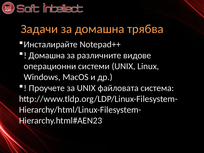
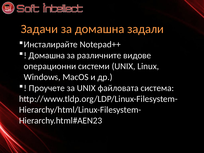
трябва: трябва -> задали
